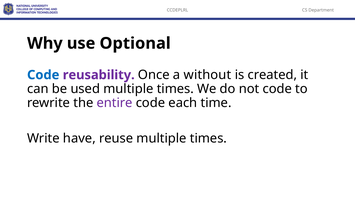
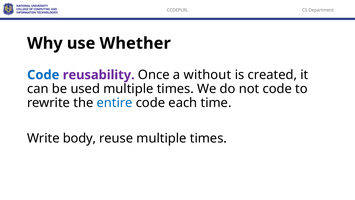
Optional: Optional -> Whether
entire colour: purple -> blue
have: have -> body
